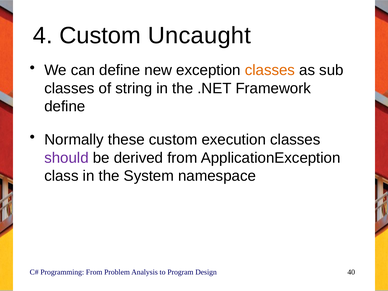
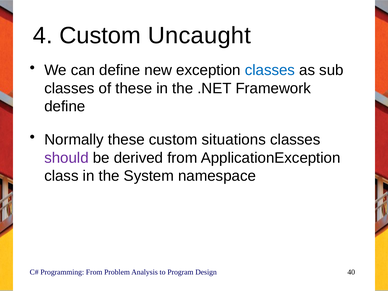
classes at (270, 70) colour: orange -> blue
of string: string -> these
execution: execution -> situations
